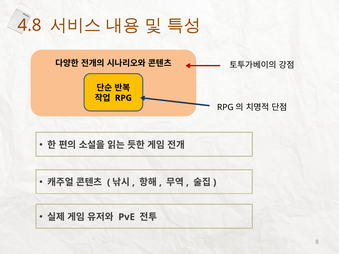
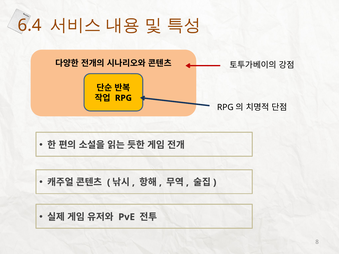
4.8: 4.8 -> 6.4
